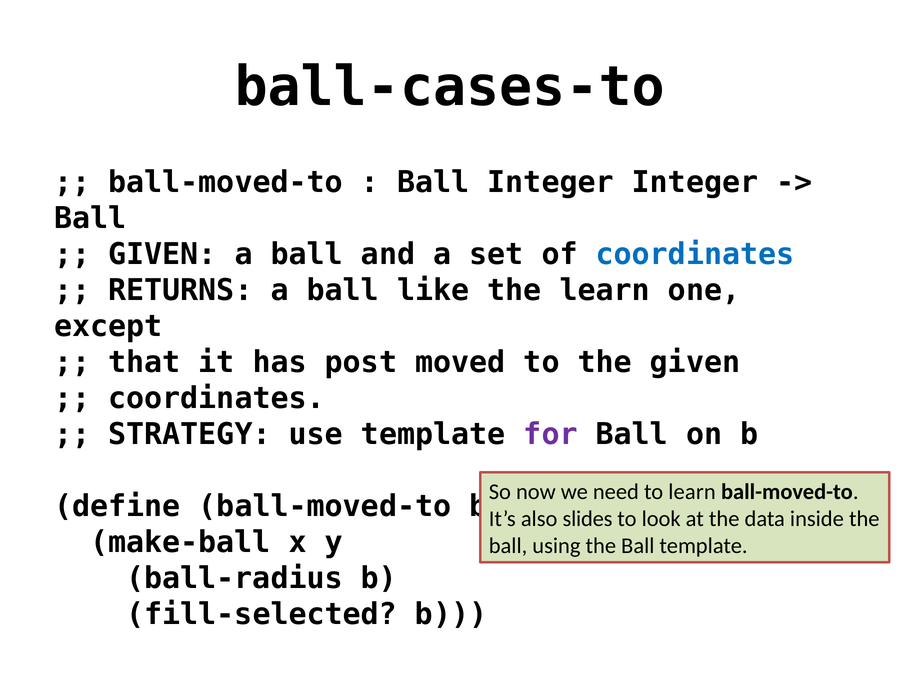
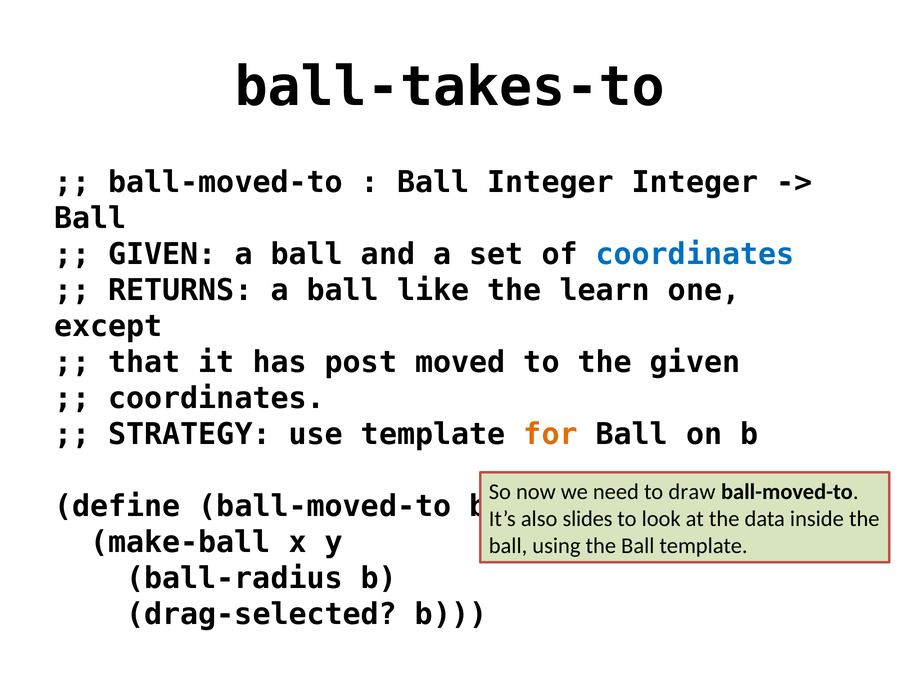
ball-cases-to: ball-cases-to -> ball-takes-to
for colour: purple -> orange
to learn: learn -> draw
fill-selected: fill-selected -> drag-selected
